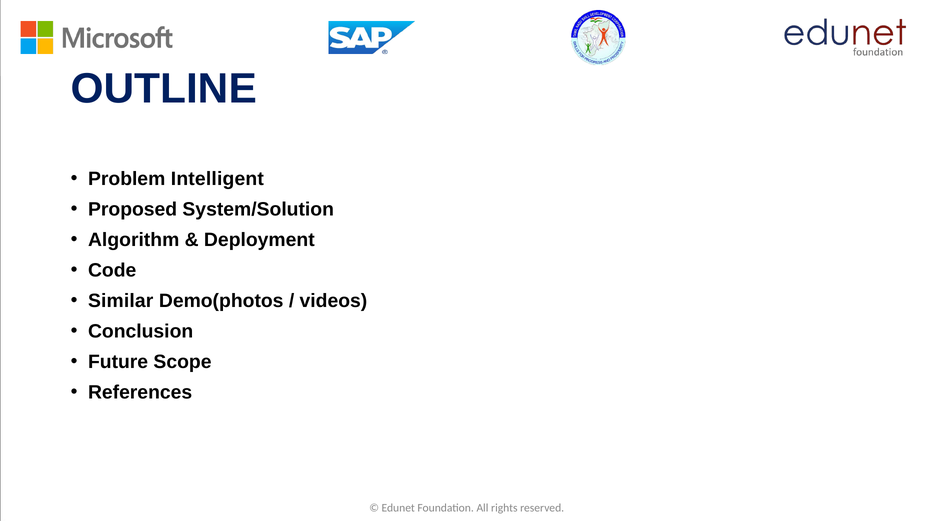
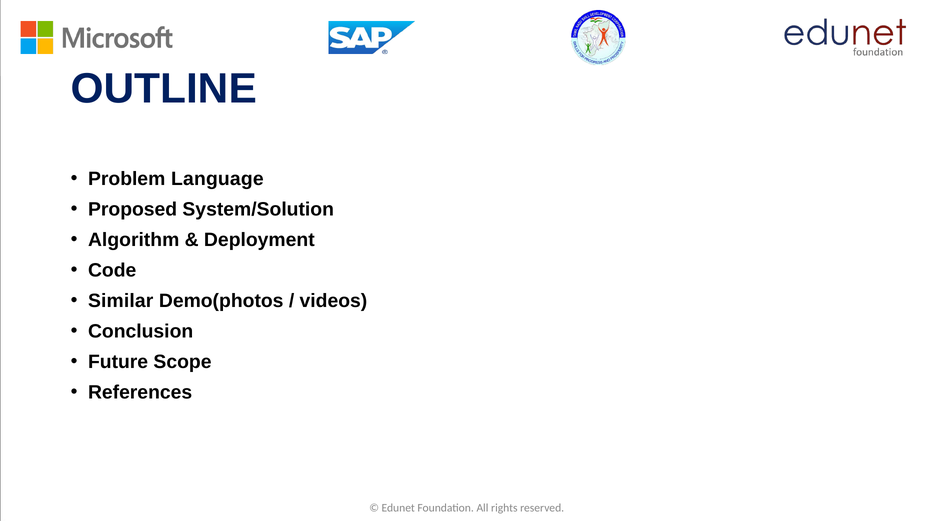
Intelligent: Intelligent -> Language
